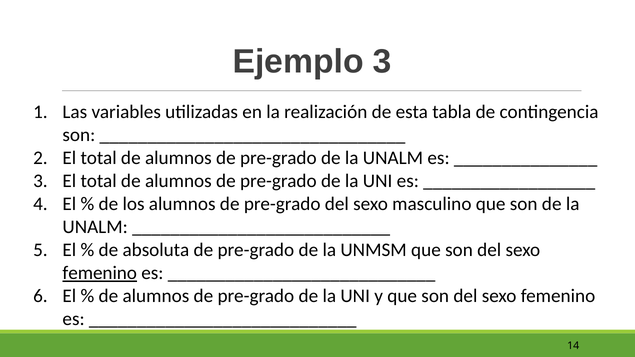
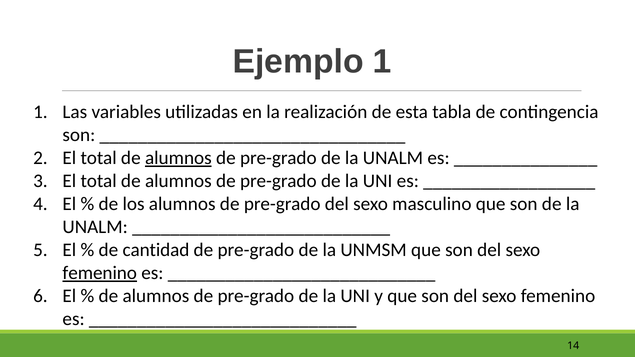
Ejemplo 3: 3 -> 1
alumnos at (178, 158) underline: none -> present
absoluta: absoluta -> cantidad
